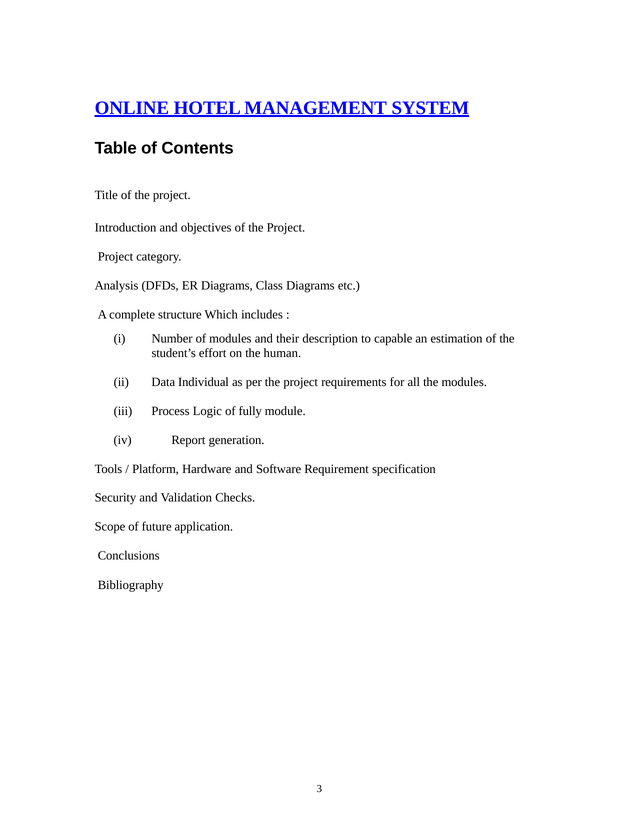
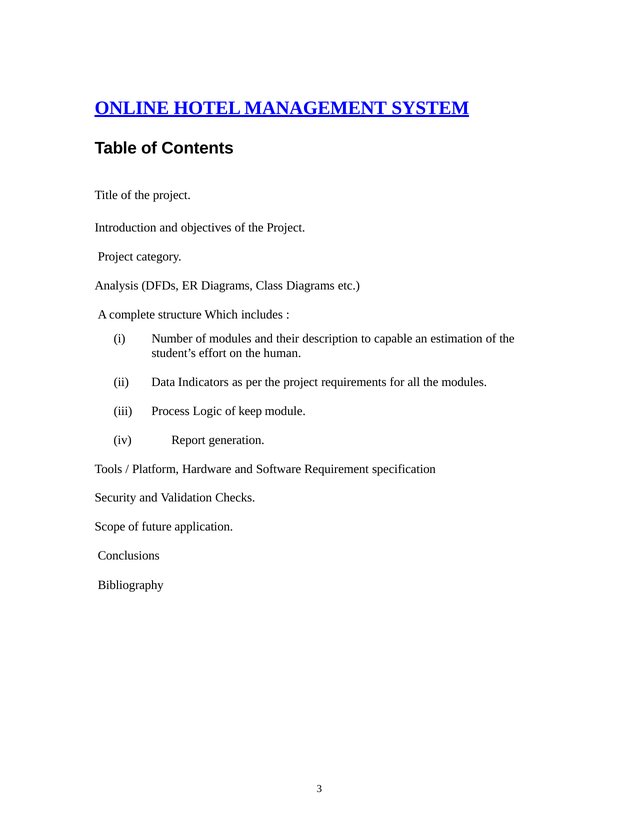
Individual: Individual -> Indicators
fully: fully -> keep
